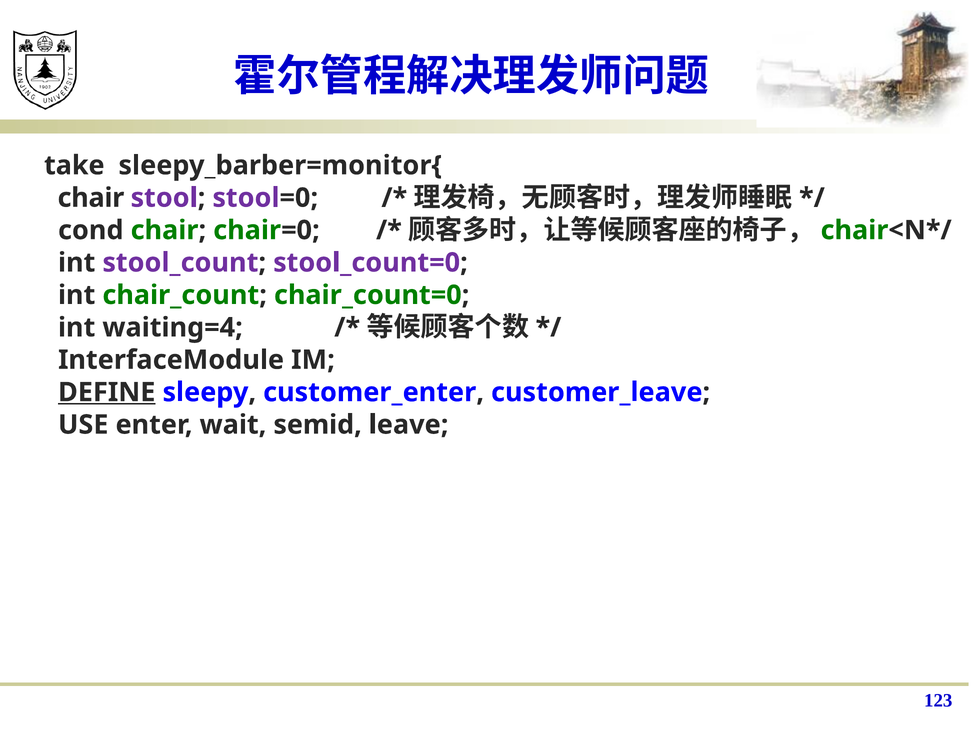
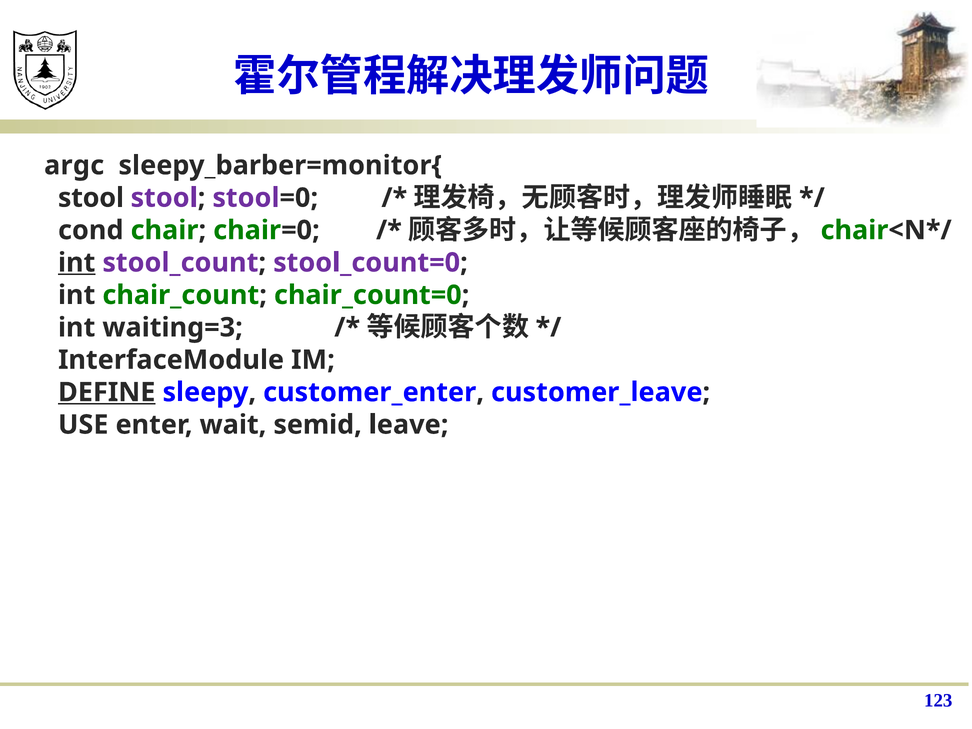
take: take -> argc
chair at (91, 198): chair -> stool
int at (77, 263) underline: none -> present
waiting=4: waiting=4 -> waiting=3
